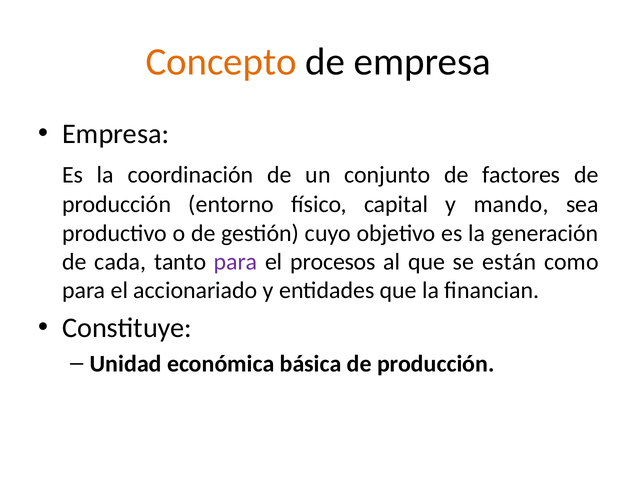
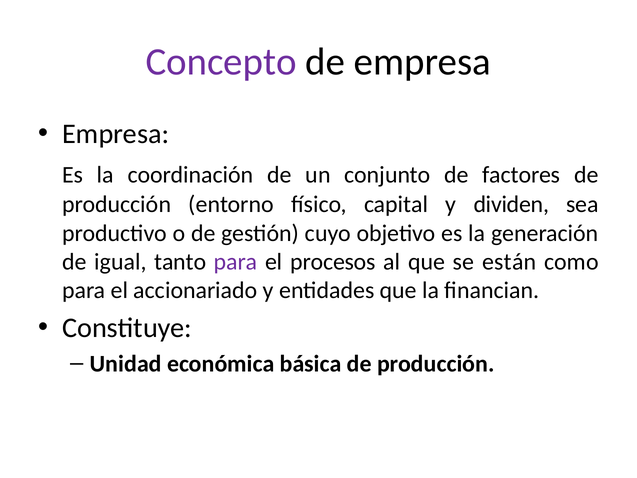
Concepto colour: orange -> purple
mando: mando -> dividen
cada: cada -> igual
